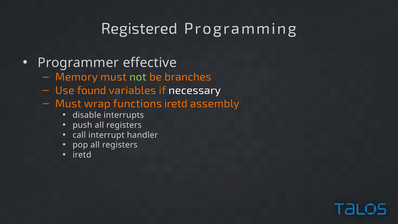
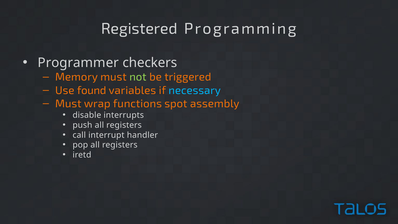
effective: effective -> checkers
branches: branches -> triggered
necessary colour: white -> light blue
functions iretd: iretd -> spot
